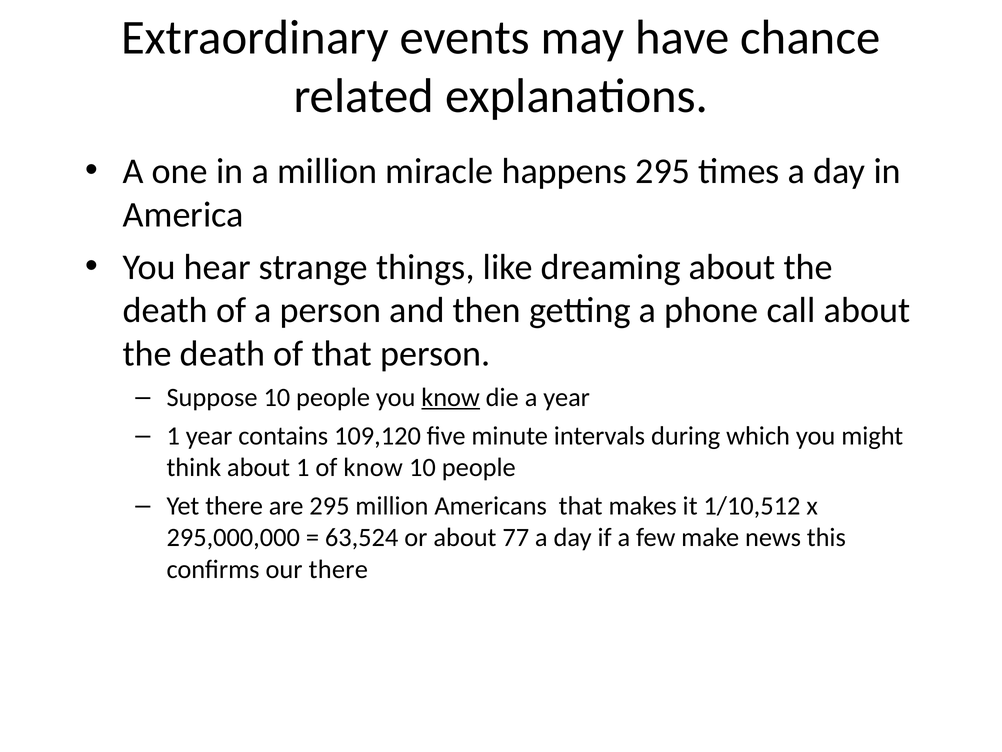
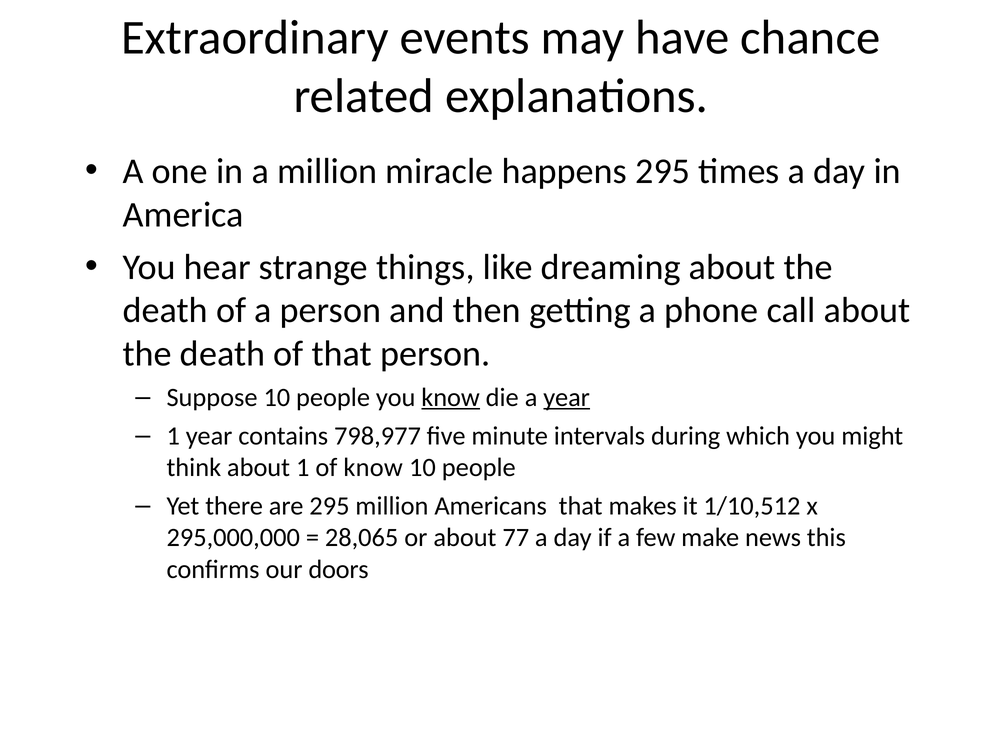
year at (567, 397) underline: none -> present
109,120: 109,120 -> 798,977
63,524: 63,524 -> 28,065
our there: there -> doors
